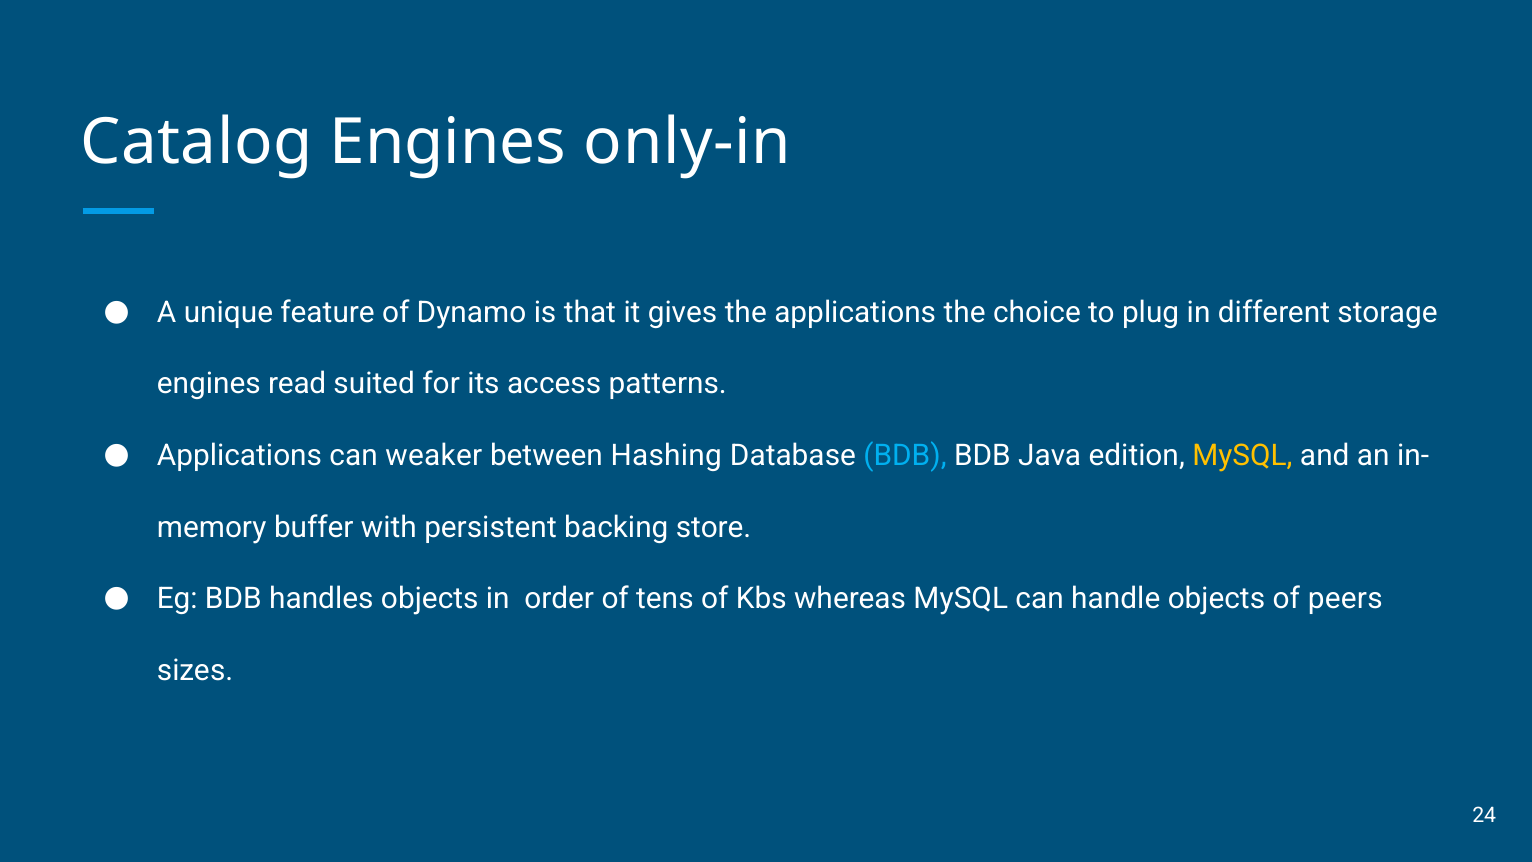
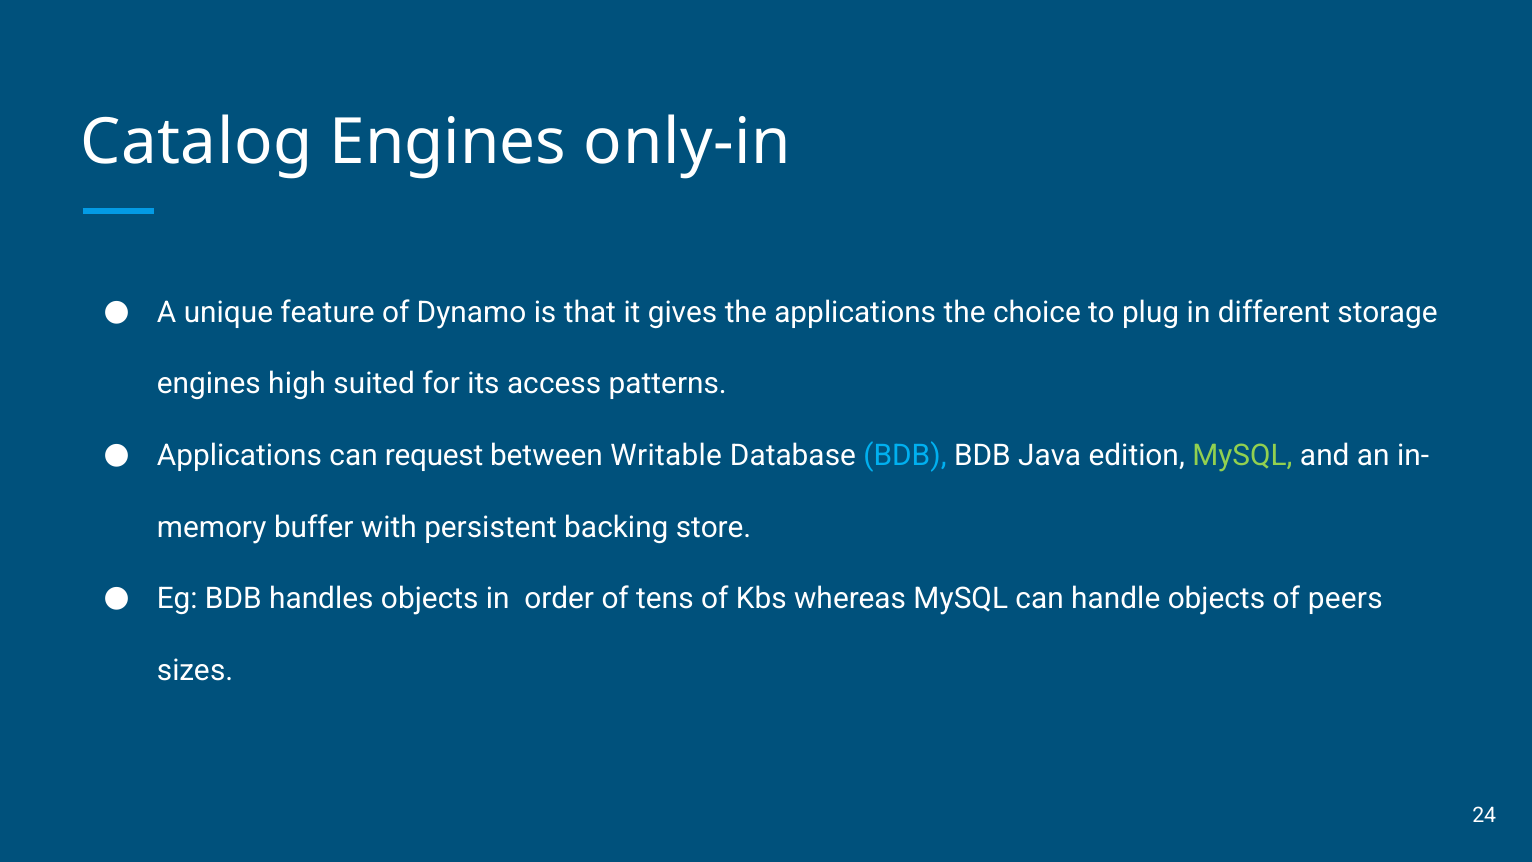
read: read -> high
weaker: weaker -> request
Hashing: Hashing -> Writable
MySQL at (1242, 455) colour: yellow -> light green
